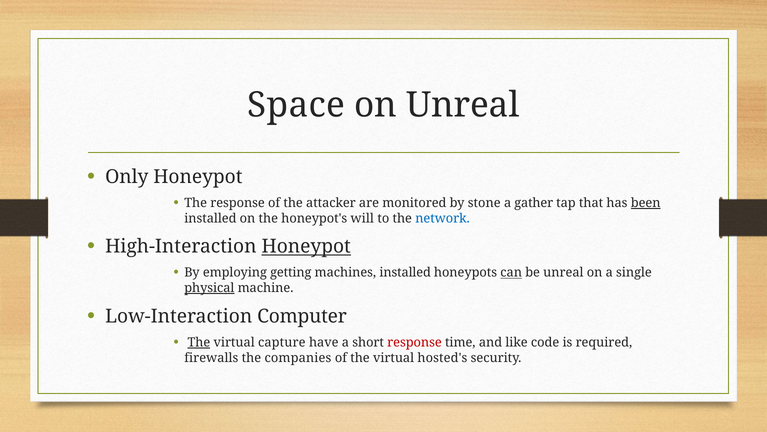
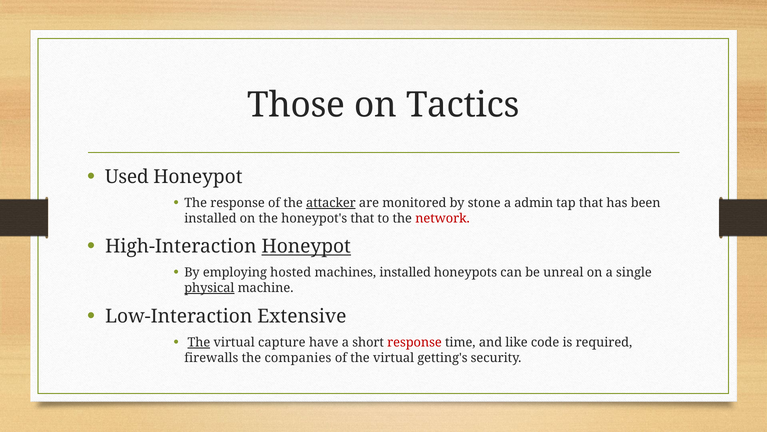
Space: Space -> Those
on Unreal: Unreal -> Tactics
Only: Only -> Used
attacker underline: none -> present
gather: gather -> admin
been underline: present -> none
honeypot's will: will -> that
network colour: blue -> red
getting: getting -> hosted
can underline: present -> none
Computer: Computer -> Extensive
hosted's: hosted's -> getting's
